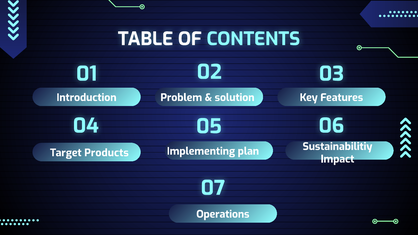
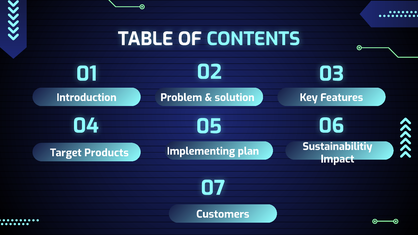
Operations: Operations -> Customers
